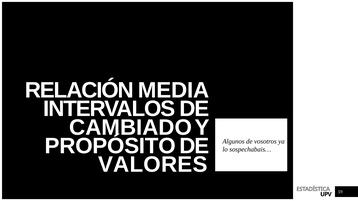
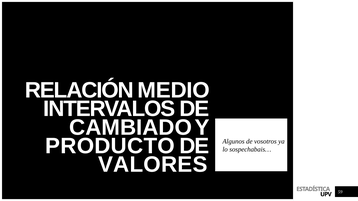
MEDIA: MEDIA -> MEDIO
PROPÓSITO: PROPÓSITO -> PRODUCTO
